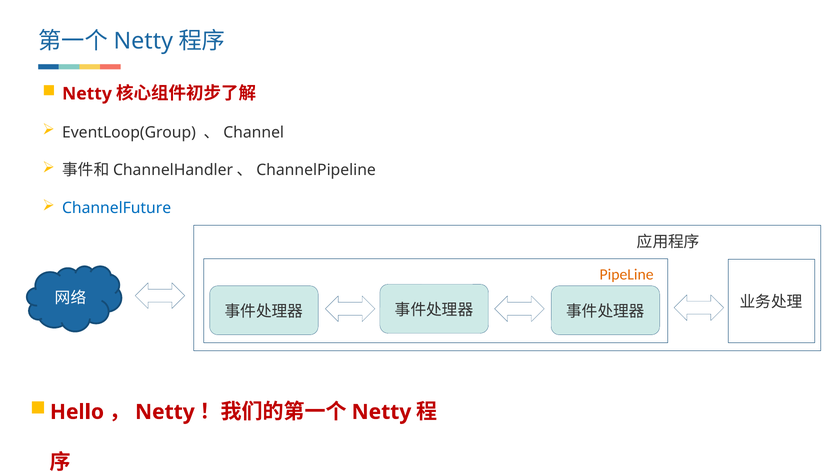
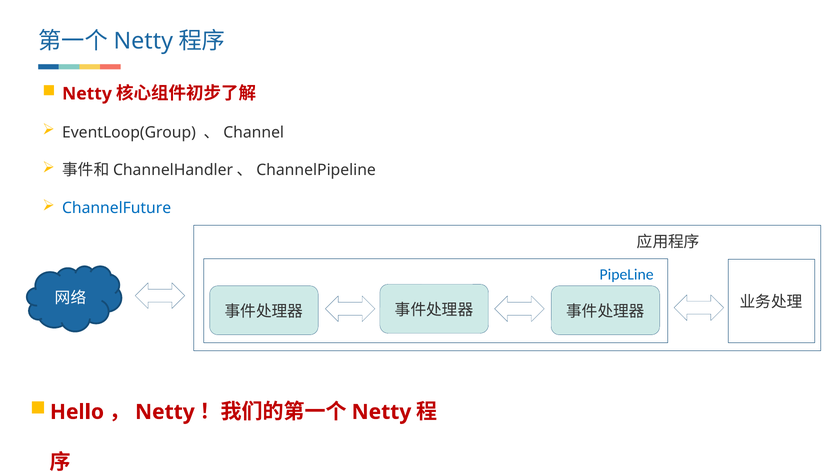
PipeLine colour: orange -> blue
